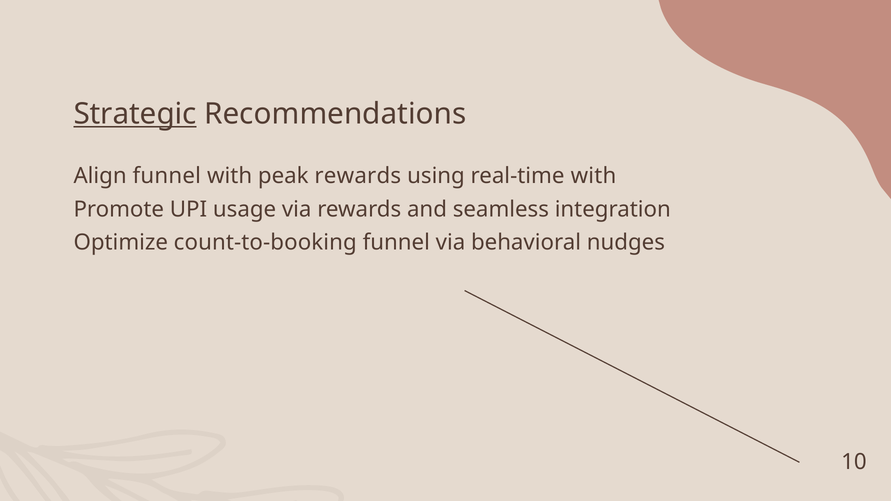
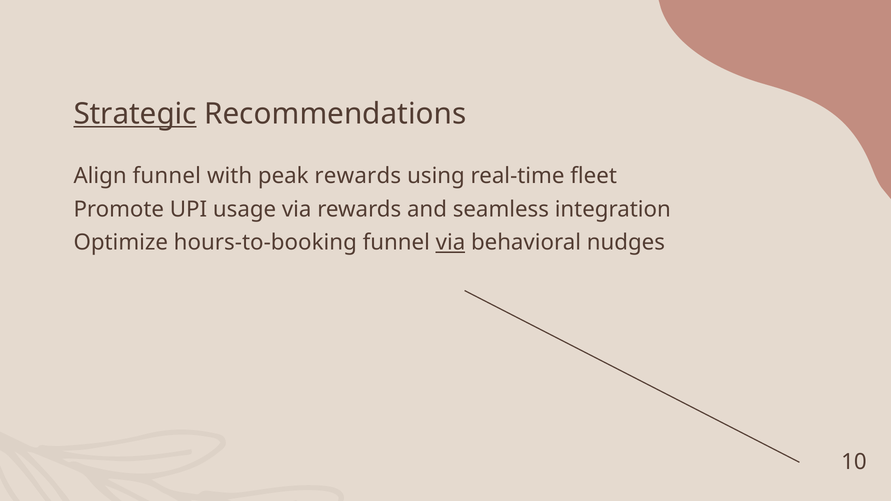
real-time with: with -> fleet
count-to-booking: count-to-booking -> hours-to-booking
via at (450, 243) underline: none -> present
